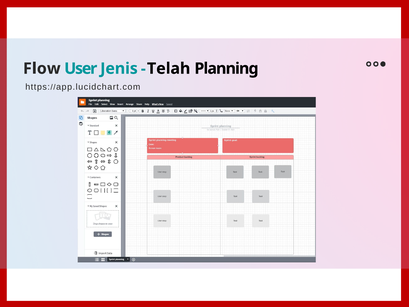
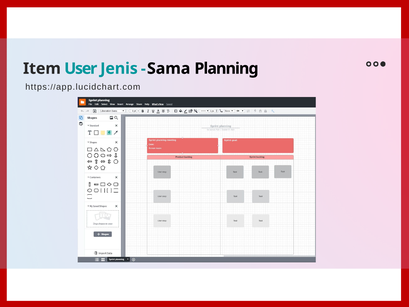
Flow: Flow -> Item
Telah: Telah -> Sama
